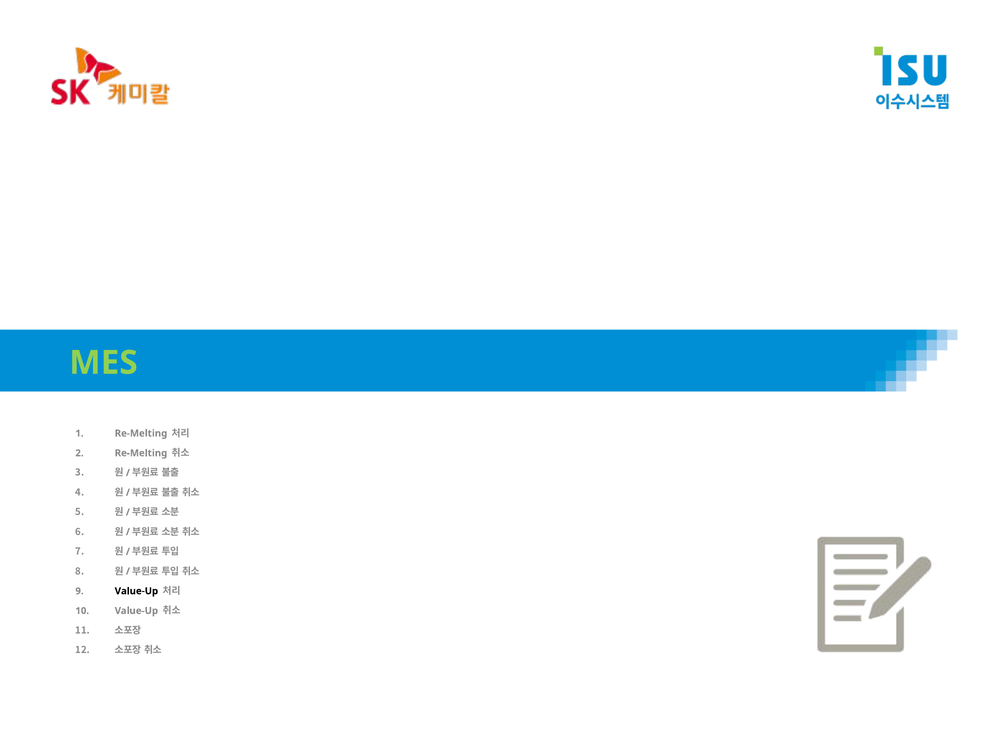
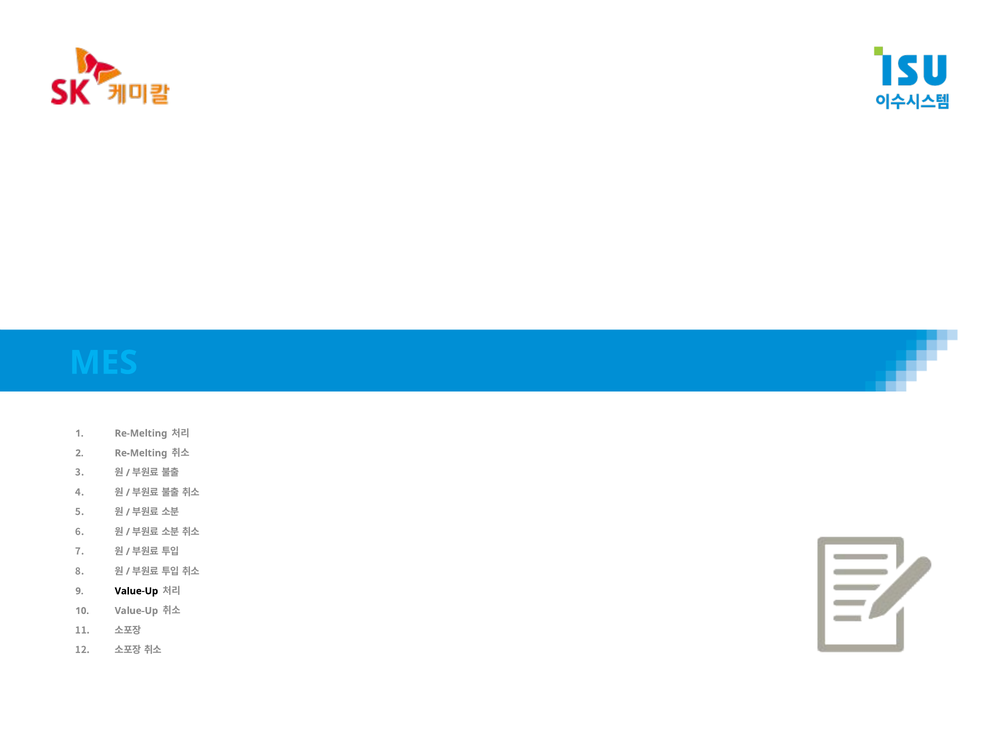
MES colour: light green -> light blue
